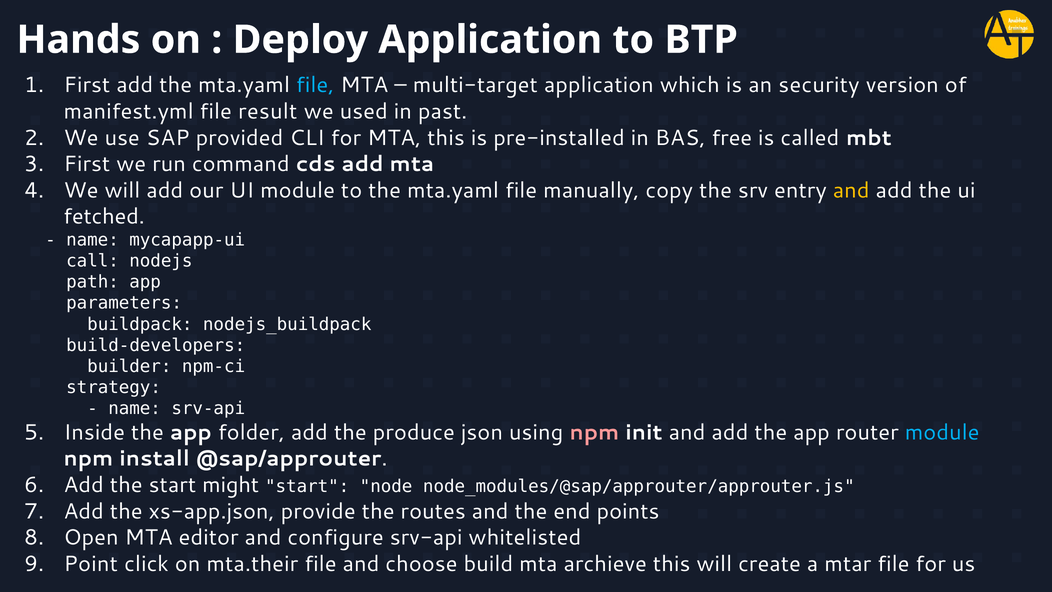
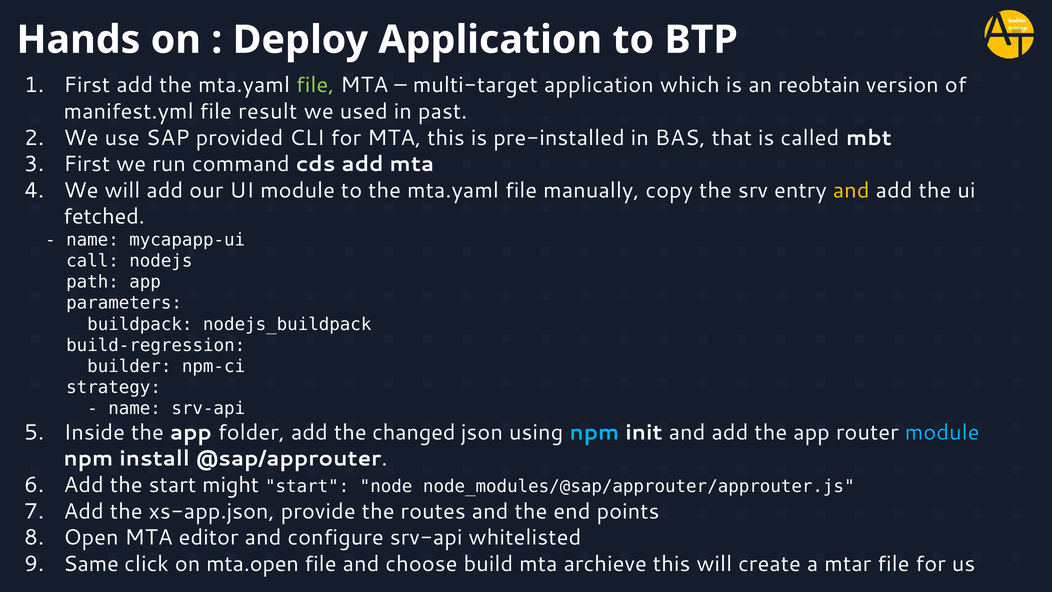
file at (315, 85) colour: light blue -> light green
security: security -> reobtain
free: free -> that
build-developers: build-developers -> build-regression
produce: produce -> changed
npm at (594, 432) colour: pink -> light blue
Point: Point -> Same
mta.their: mta.their -> mta.open
